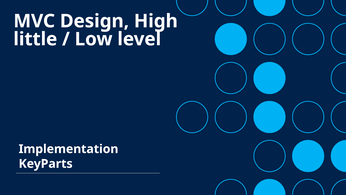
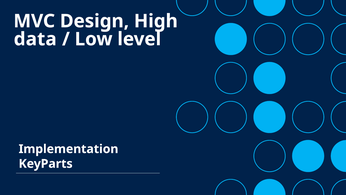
little: little -> data
